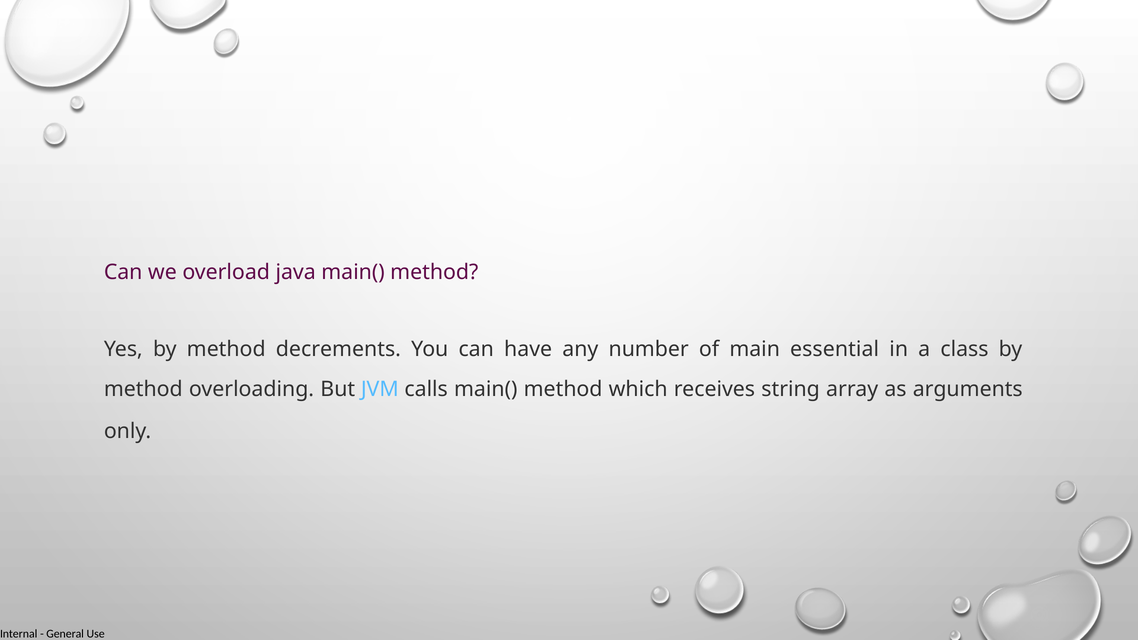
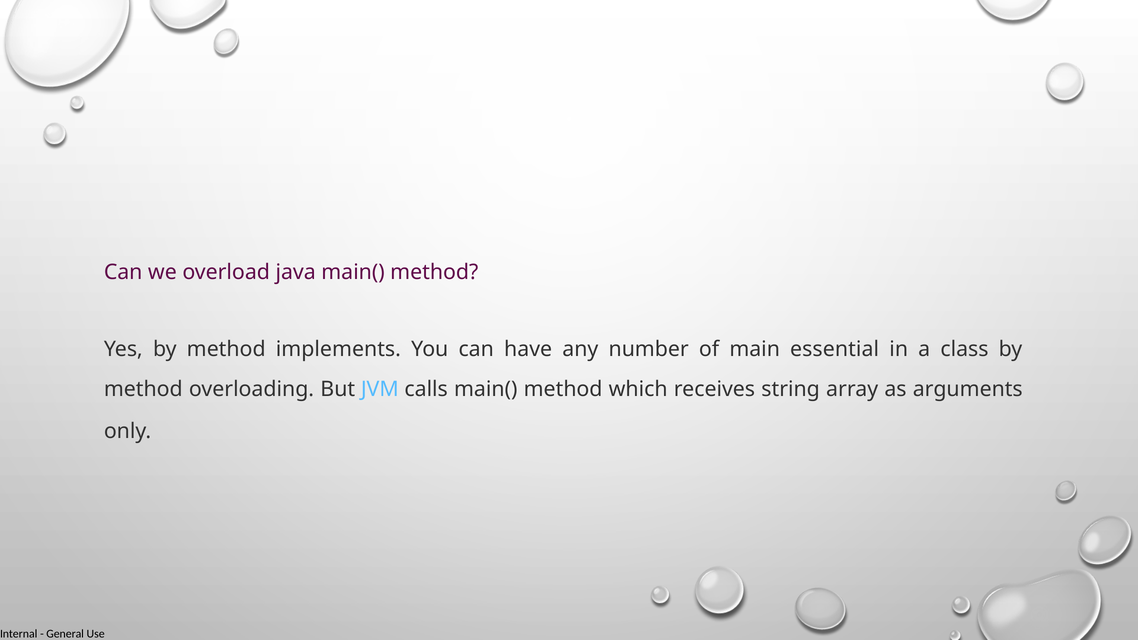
decrements: decrements -> implements
